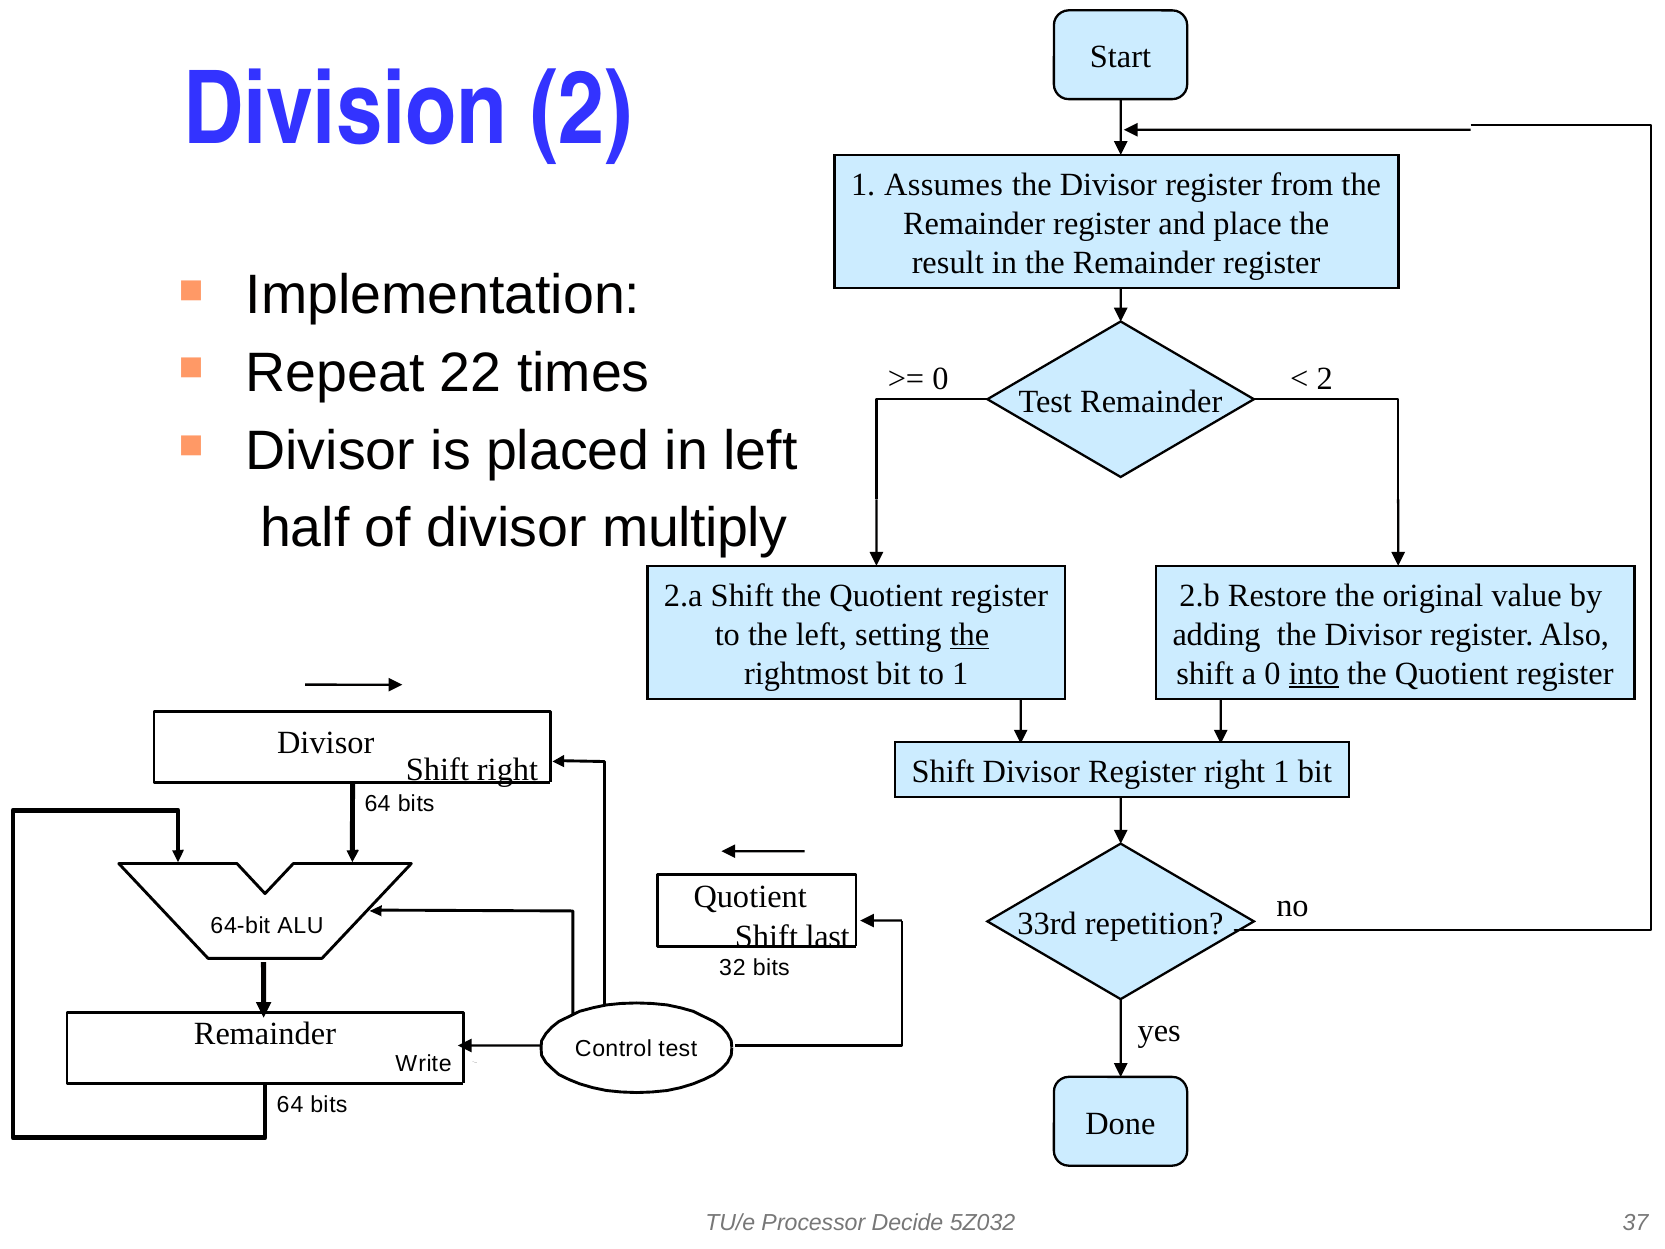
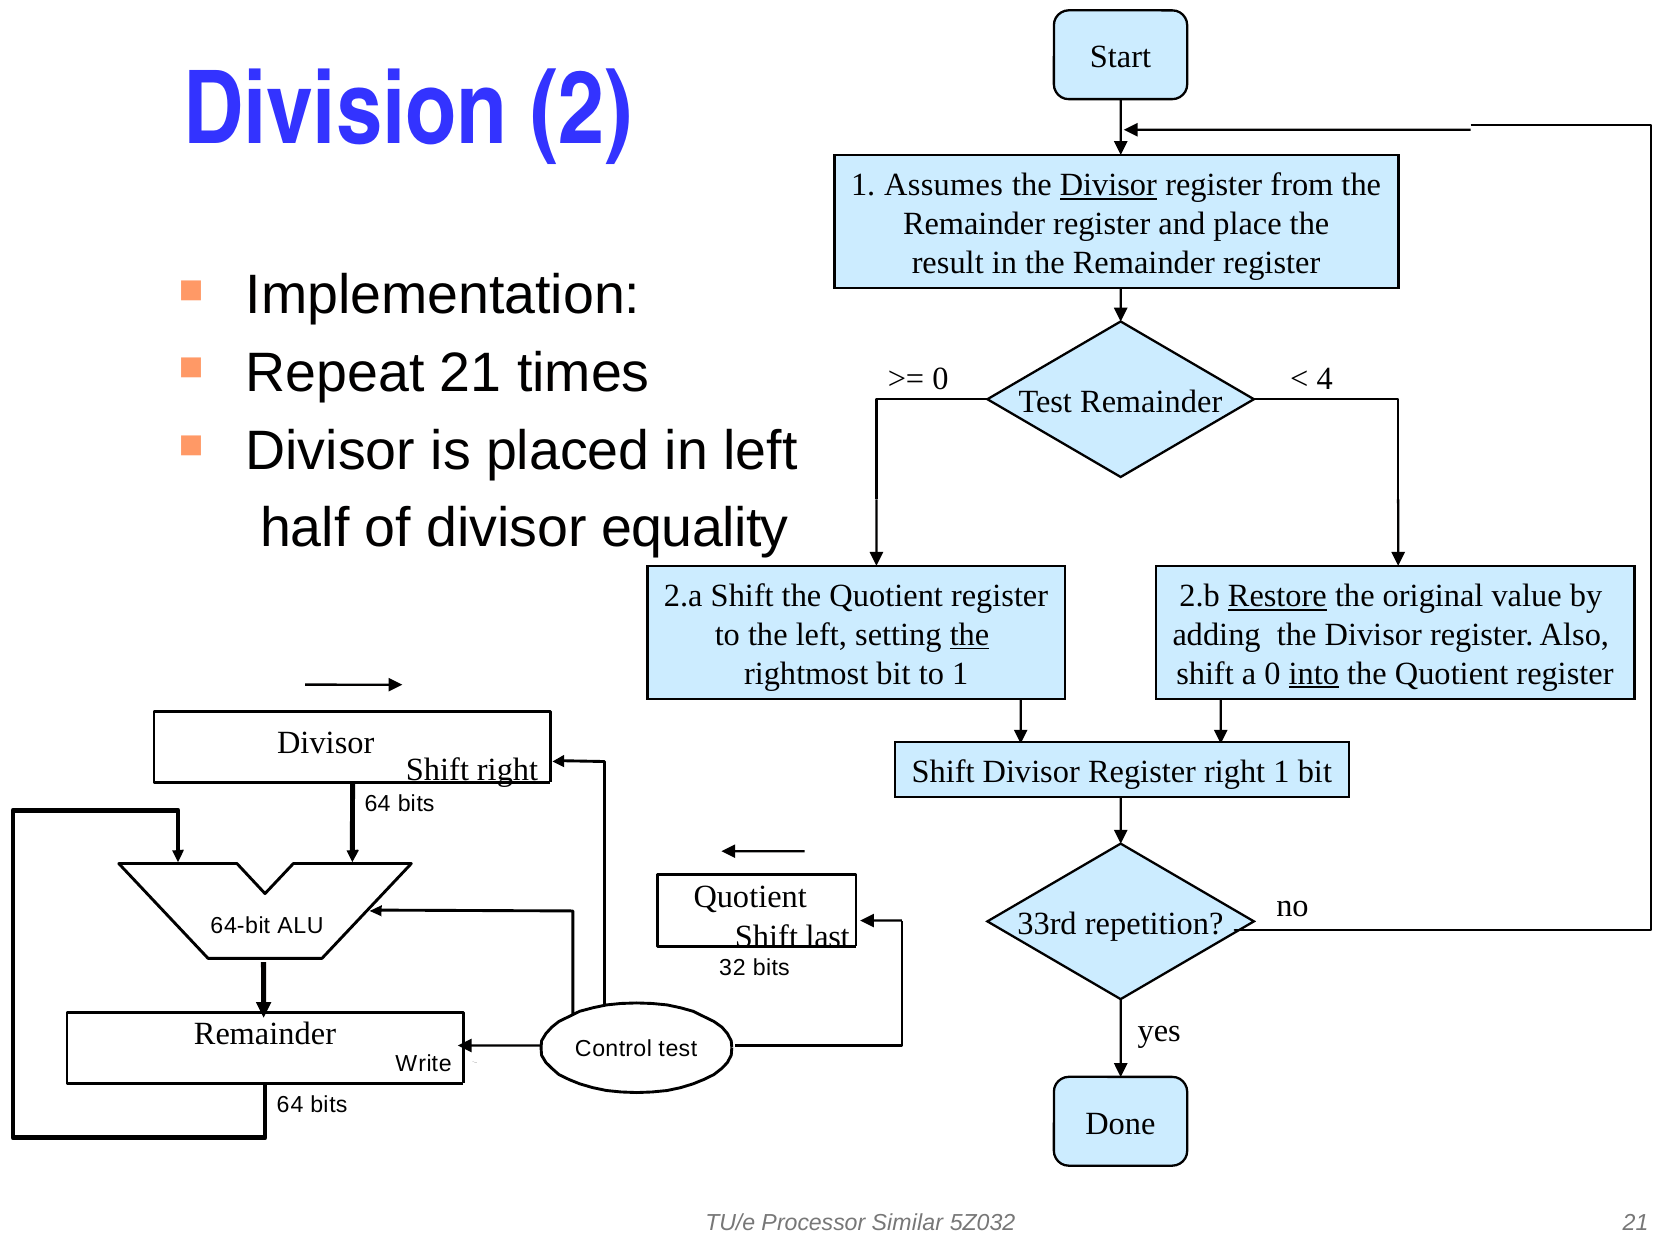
Divisor at (1108, 185) underline: none -> present
Repeat 22: 22 -> 21
2 at (1325, 379): 2 -> 4
multiply: multiply -> equality
Restore underline: none -> present
Decide: Decide -> Similar
5Z032 37: 37 -> 21
